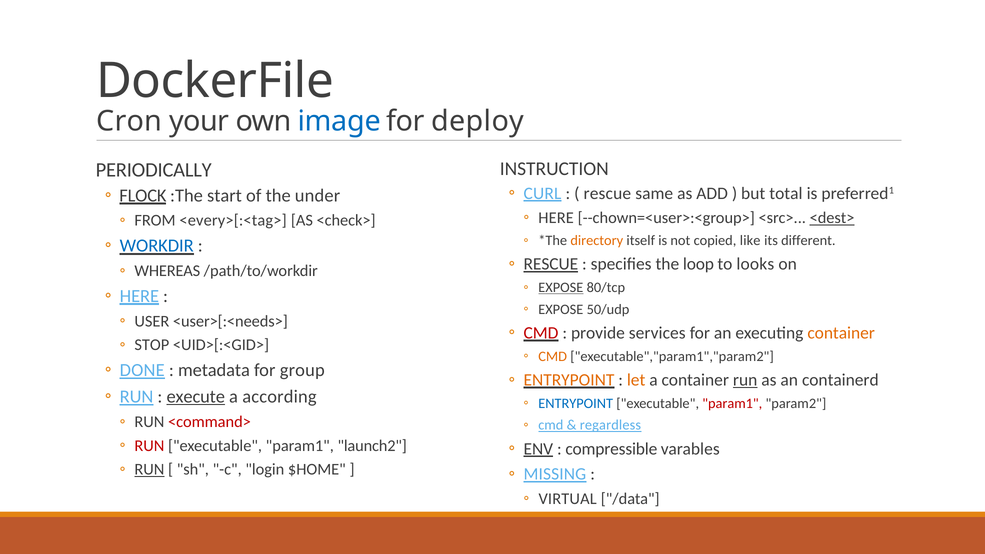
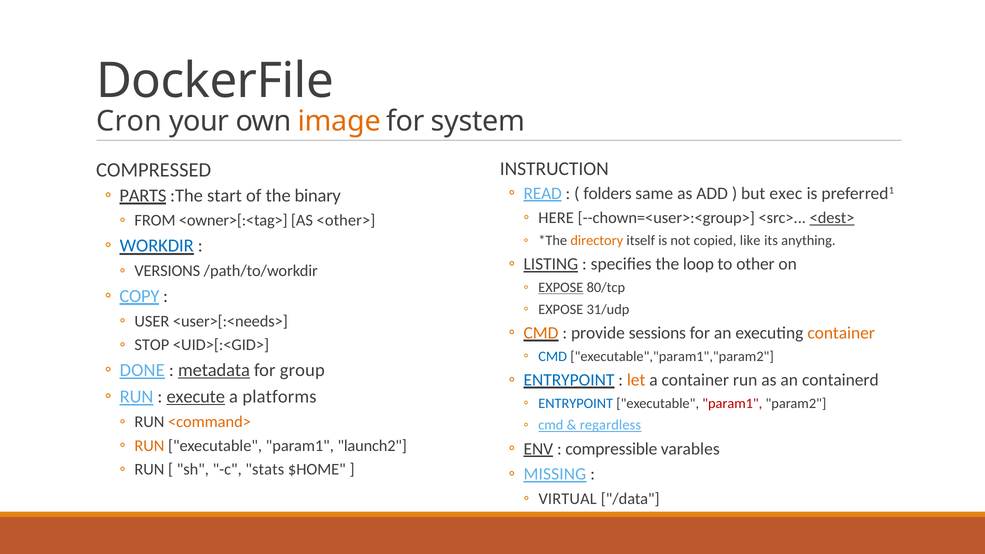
image colour: blue -> orange
deploy: deploy -> system
PERIODICALLY: PERIODICALLY -> COMPRESSED
CURL: CURL -> READ
rescue at (607, 193): rescue -> folders
total: total -> exec
FLOCK: FLOCK -> PARTS
under: under -> binary
<every>[:<tag>: <every>[:<tag> -> <owner>[:<tag>
<check>: <check> -> <other>
different: different -> anything
RESCUE at (551, 264): RESCUE -> LISTING
looks: looks -> other
WHEREAS: WHEREAS -> VERSIONS
HERE at (139, 296): HERE -> COPY
50/udp: 50/udp -> 31/udp
CMD at (541, 333) colour: red -> orange
services: services -> sessions
CMD at (553, 356) colour: orange -> blue
metadata underline: none -> present
ENTRYPOINT at (569, 380) colour: orange -> blue
run at (745, 380) underline: present -> none
according: according -> platforms
<command> colour: red -> orange
RUN at (149, 446) colour: red -> orange
RUN at (149, 470) underline: present -> none
login: login -> stats
